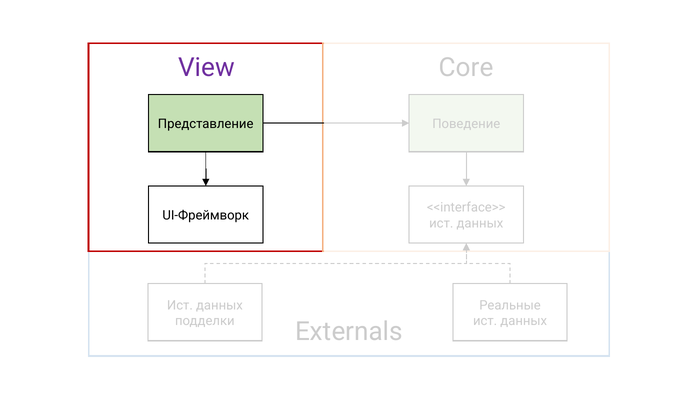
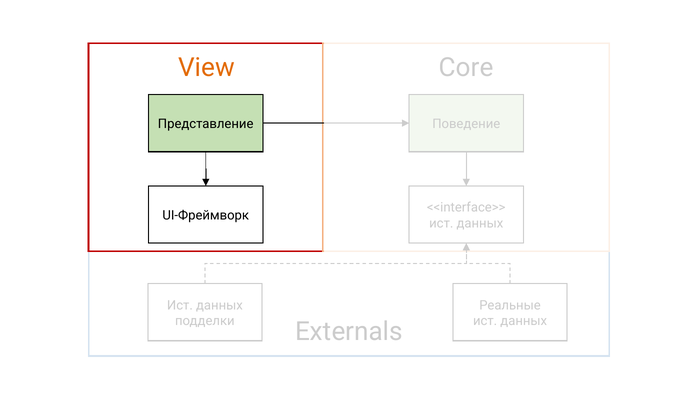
View colour: purple -> orange
